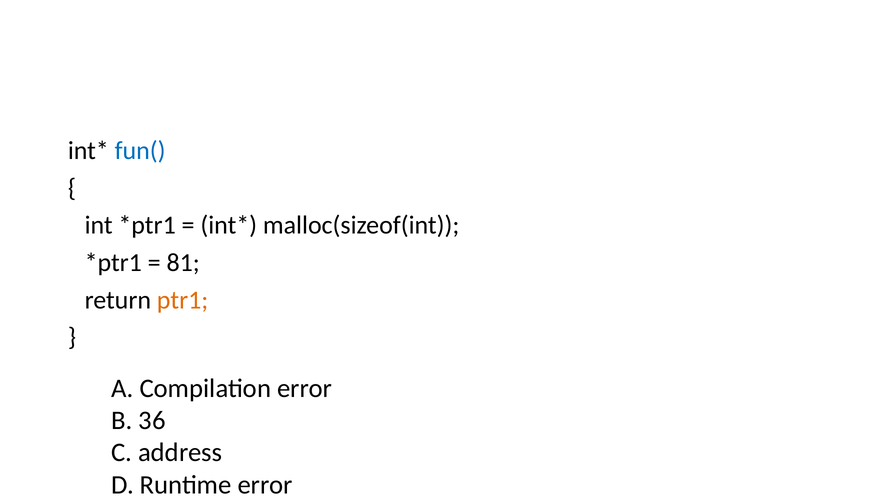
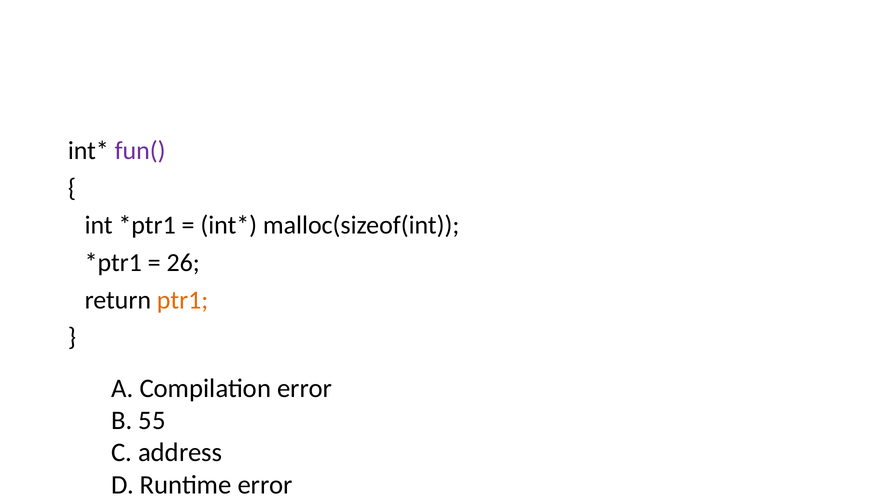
fun( colour: blue -> purple
81: 81 -> 26
36: 36 -> 55
